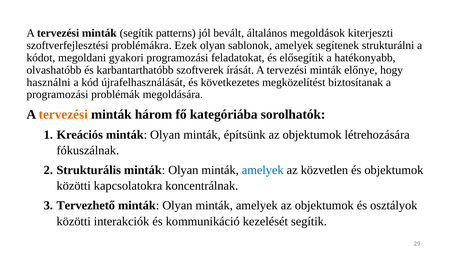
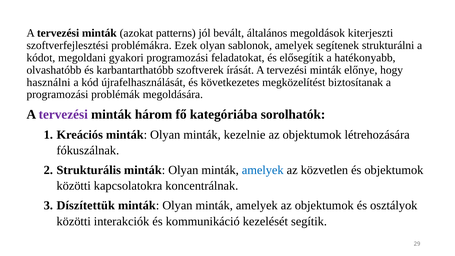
minták segítik: segítik -> azokat
tervezési at (63, 115) colour: orange -> purple
építsünk: építsünk -> kezelnie
Tervezhető: Tervezhető -> Díszítettük
